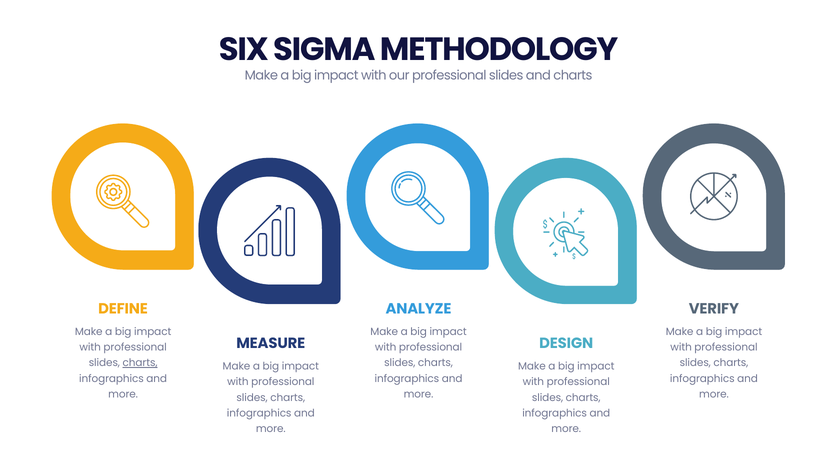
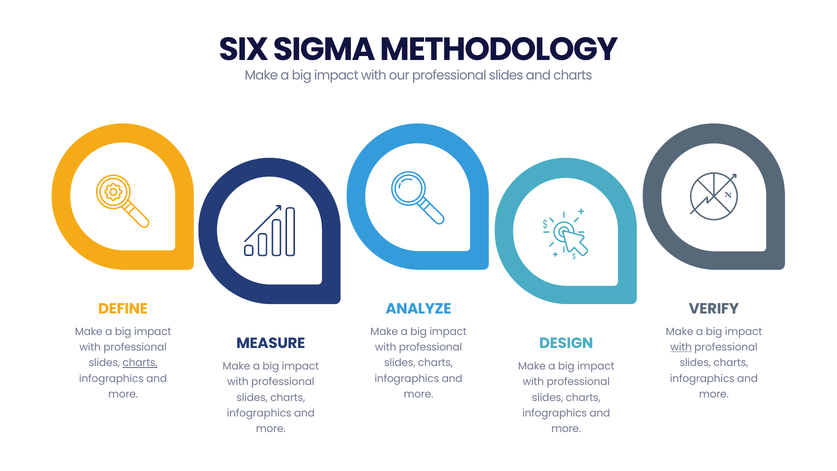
with at (681, 347) underline: none -> present
